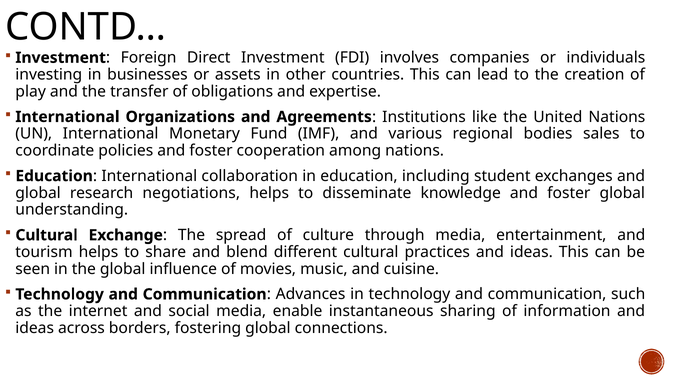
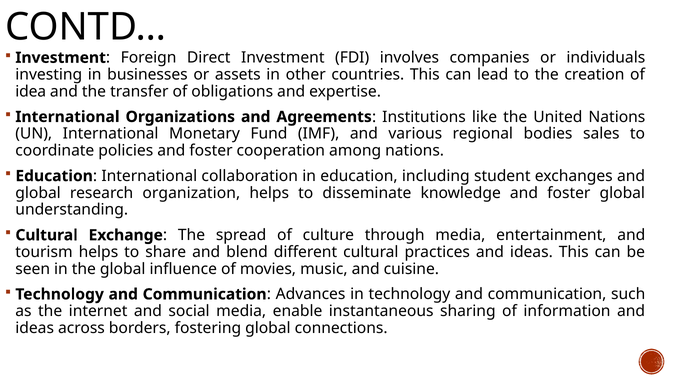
play: play -> idea
negotiations: negotiations -> organization
